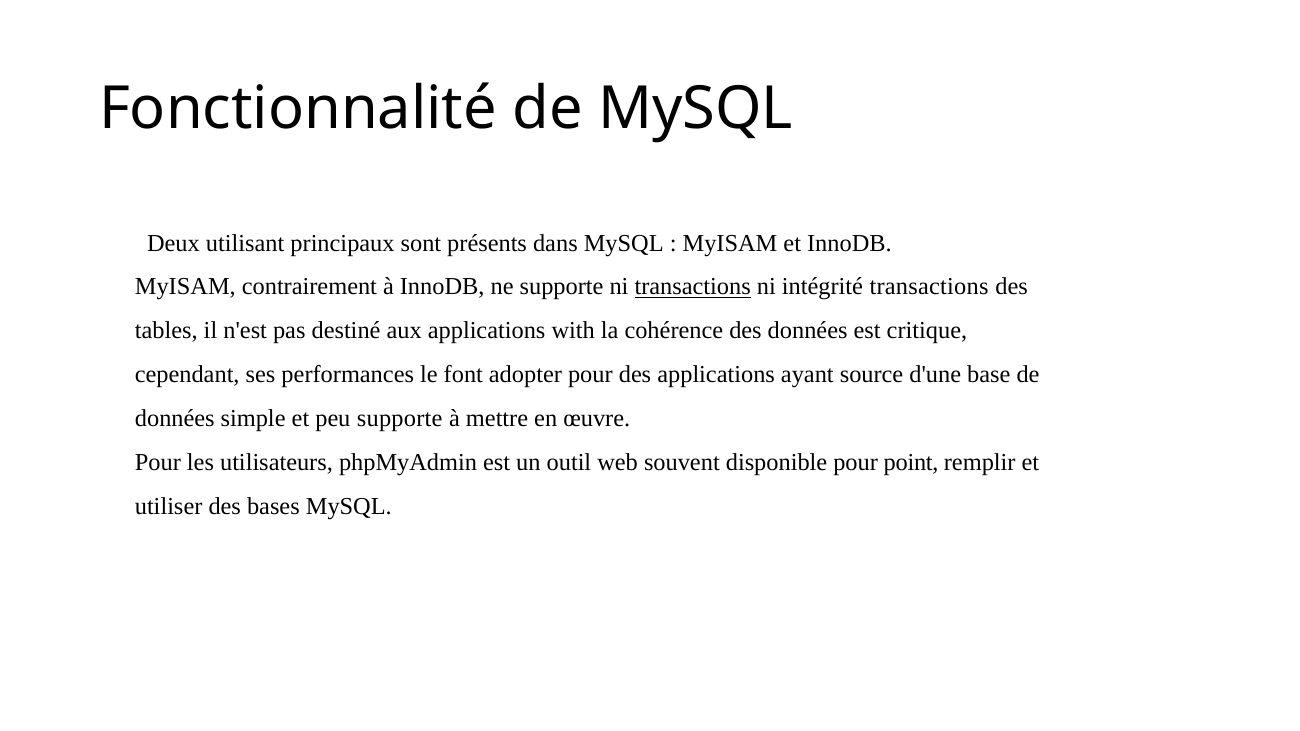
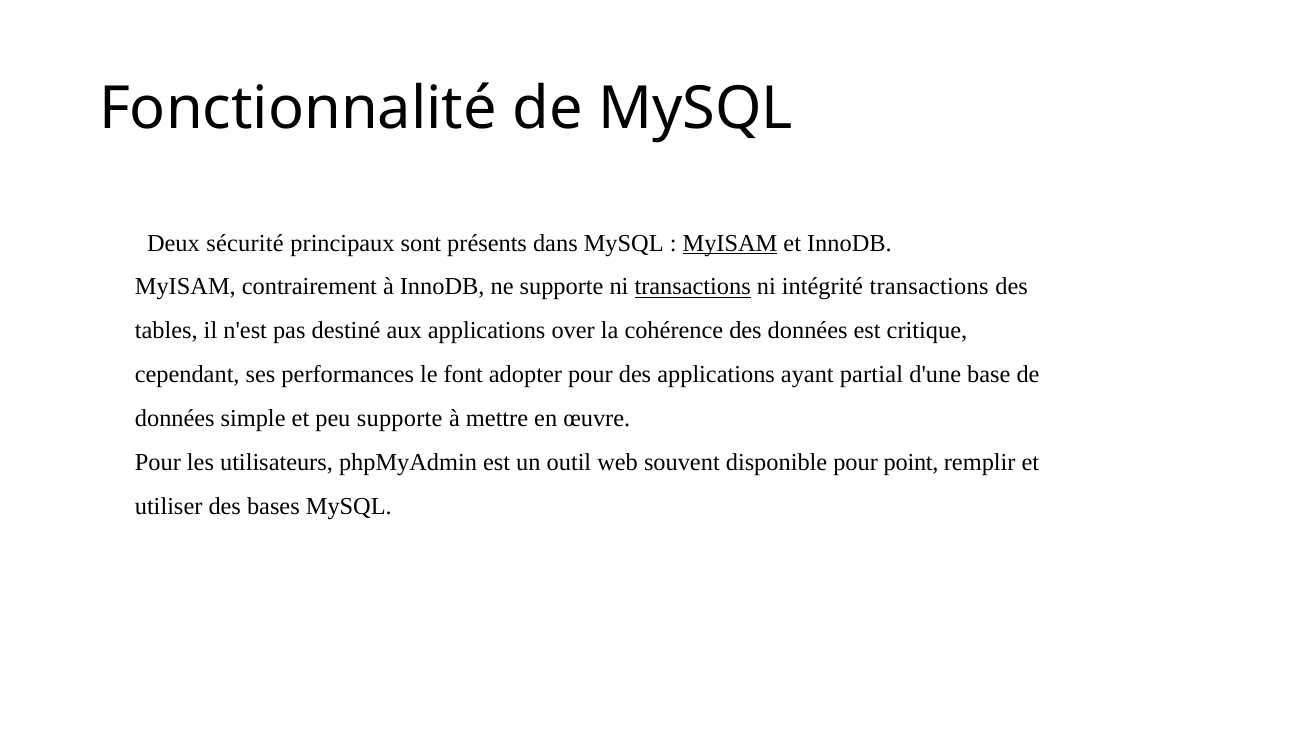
utilisant: utilisant -> sécurité
MyISAM at (730, 243) underline: none -> present
with: with -> over
source: source -> partial
